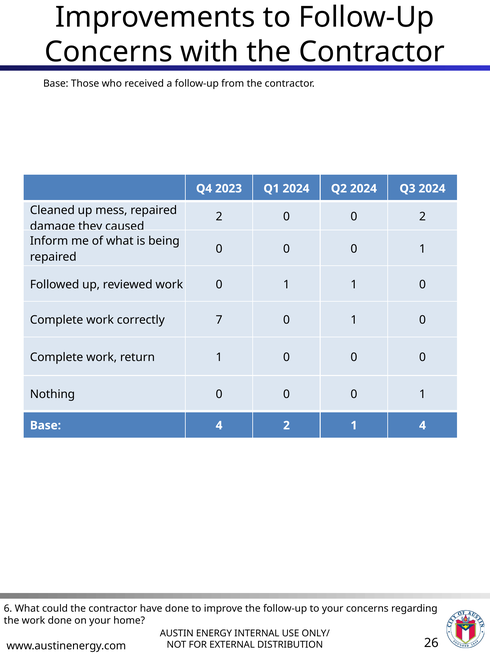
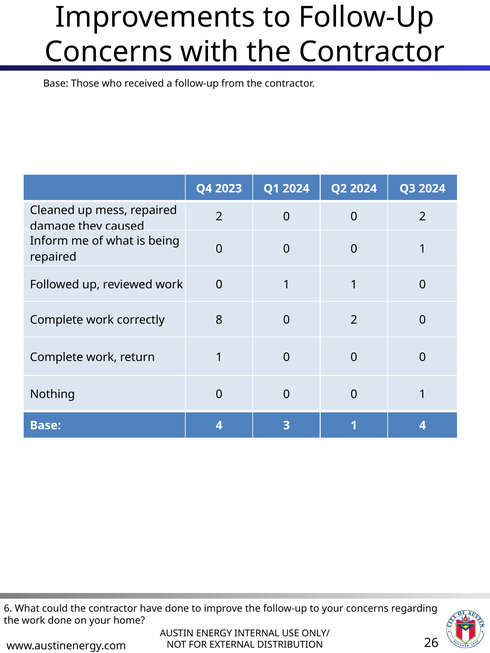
7: 7 -> 8
1 at (354, 320): 1 -> 2
4 2: 2 -> 3
